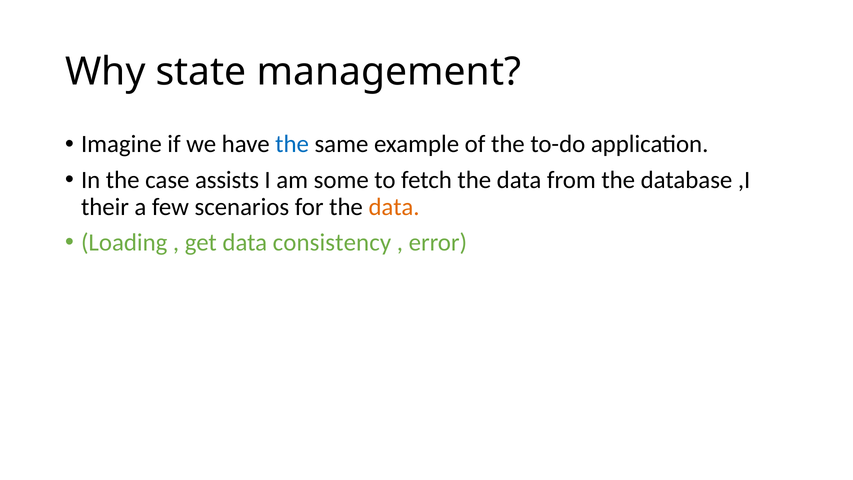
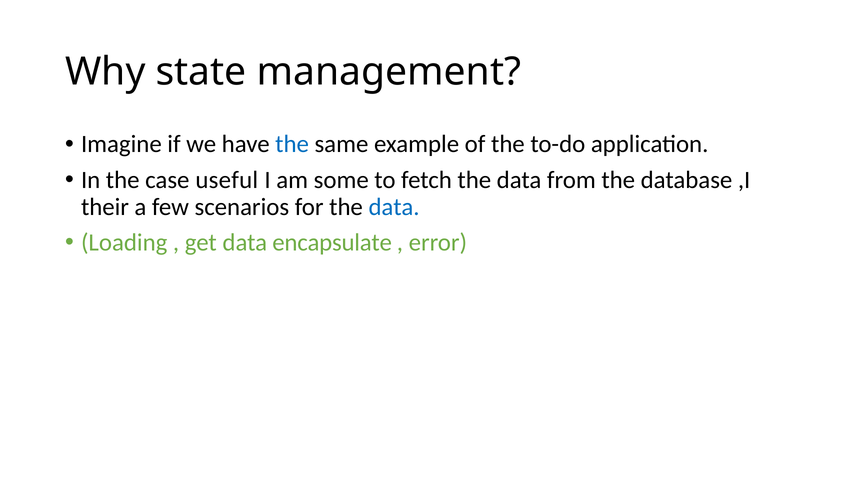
assists: assists -> useful
data at (394, 207) colour: orange -> blue
consistency: consistency -> encapsulate
